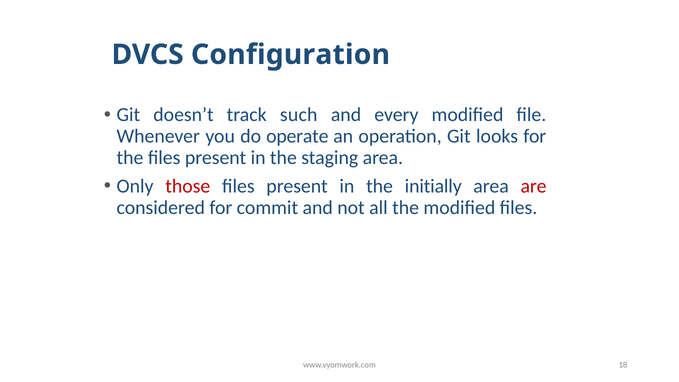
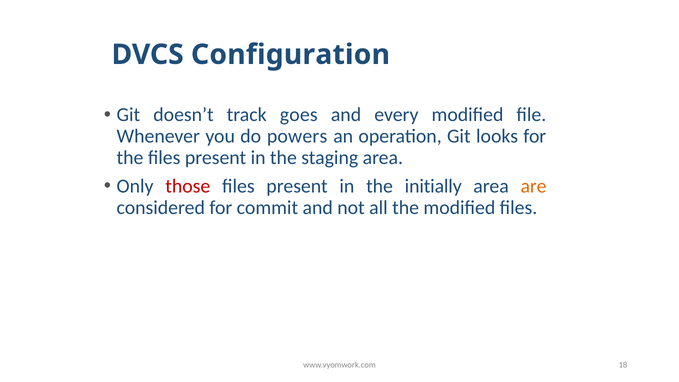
such: such -> goes
operate: operate -> powers
are colour: red -> orange
